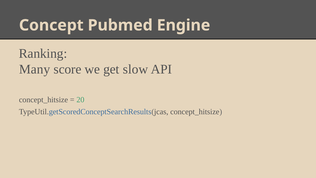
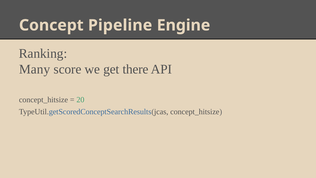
Pubmed: Pubmed -> Pipeline
slow: slow -> there
